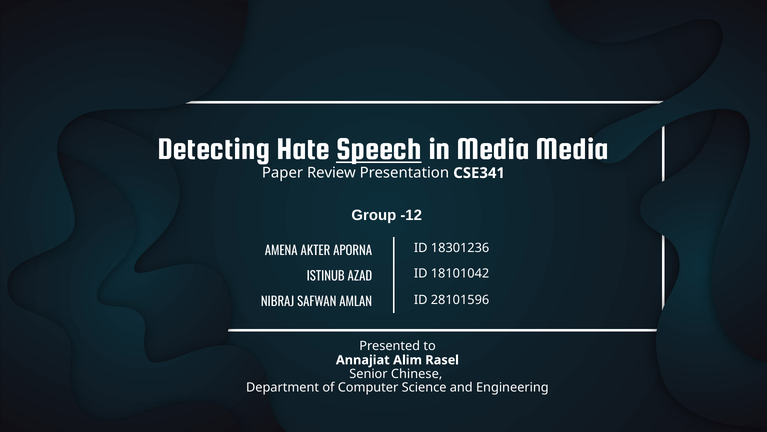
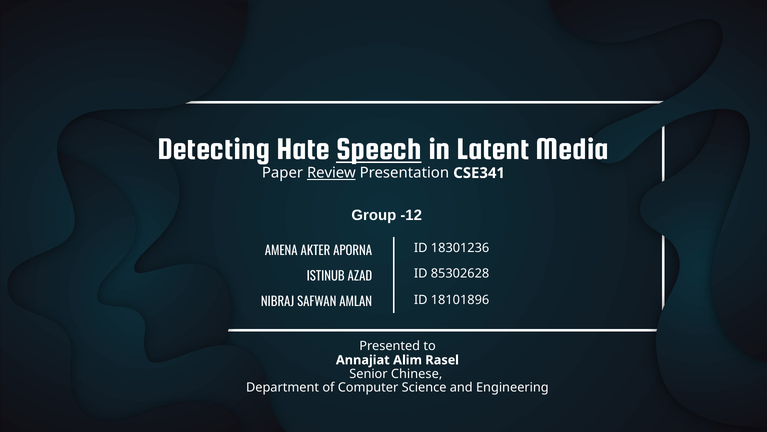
in Media: Media -> Latent
Review underline: none -> present
18101042: 18101042 -> 85302628
28101596: 28101596 -> 18101896
